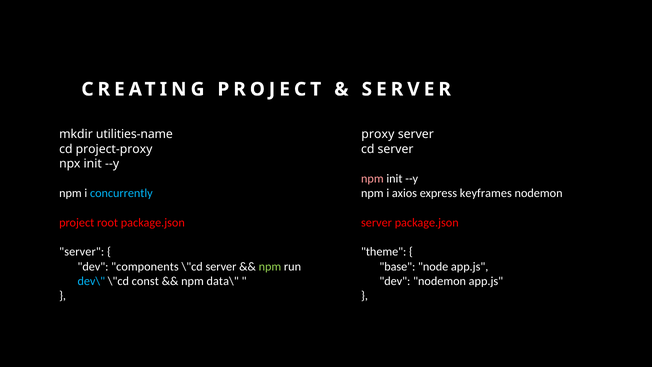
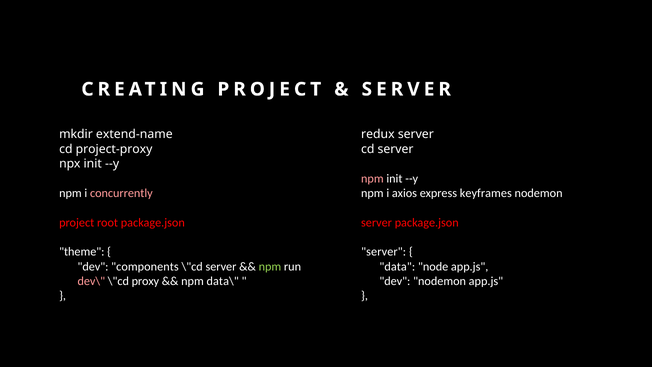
utilities-name: utilities-name -> extend-name
proxy: proxy -> redux
concurrently colour: light blue -> pink
server at (82, 252): server -> theme
theme at (384, 252): theme -> server
base: base -> data
dev\ colour: light blue -> pink
const: const -> proxy
